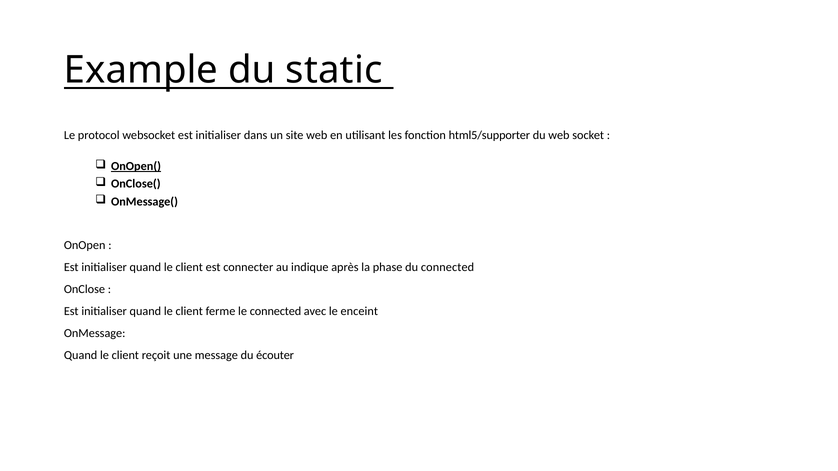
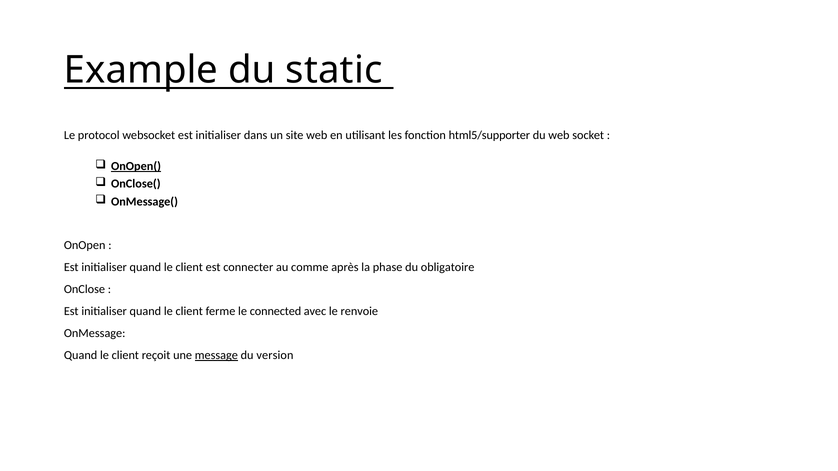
indique: indique -> comme
du connected: connected -> obligatoire
enceint: enceint -> renvoie
message underline: none -> present
écouter: écouter -> version
